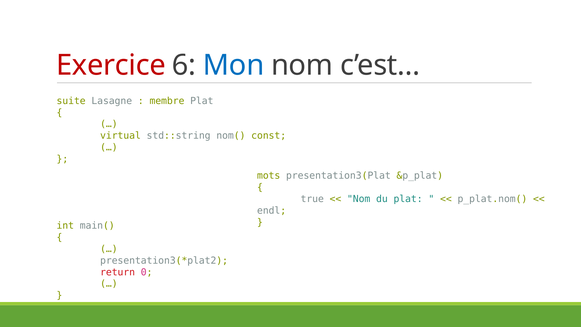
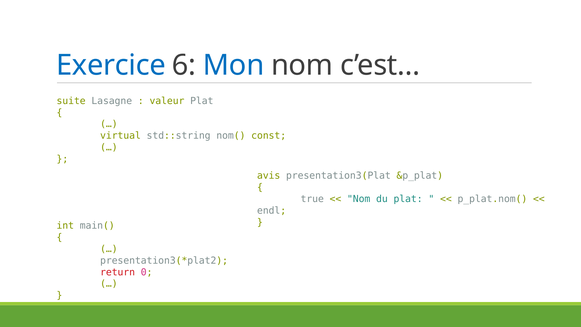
Exercice colour: red -> blue
membre: membre -> valeur
mots: mots -> avis
